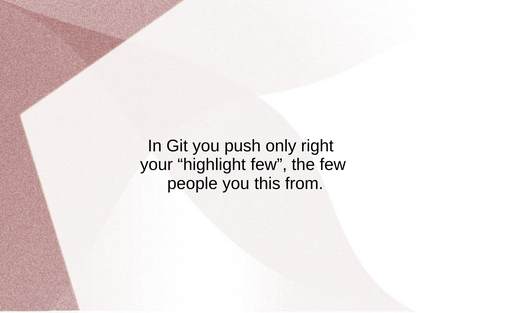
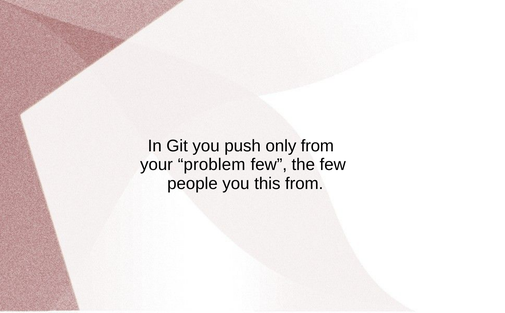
only right: right -> from
highlight: highlight -> problem
